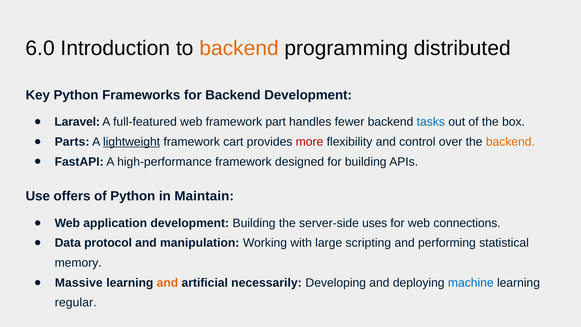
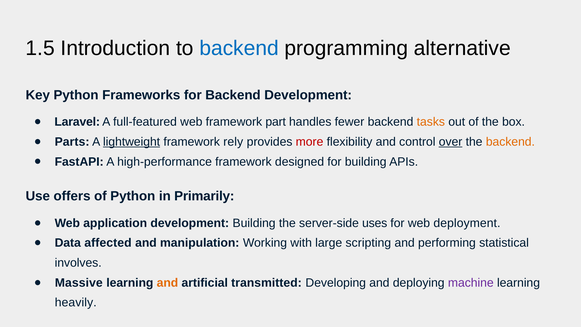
6.0: 6.0 -> 1.5
backend at (239, 48) colour: orange -> blue
distributed: distributed -> alternative
tasks colour: blue -> orange
cart: cart -> rely
over underline: none -> present
Maintain: Maintain -> Primarily
connections: connections -> deployment
protocol: protocol -> affected
memory: memory -> involves
necessarily: necessarily -> transmitted
machine colour: blue -> purple
regular: regular -> heavily
